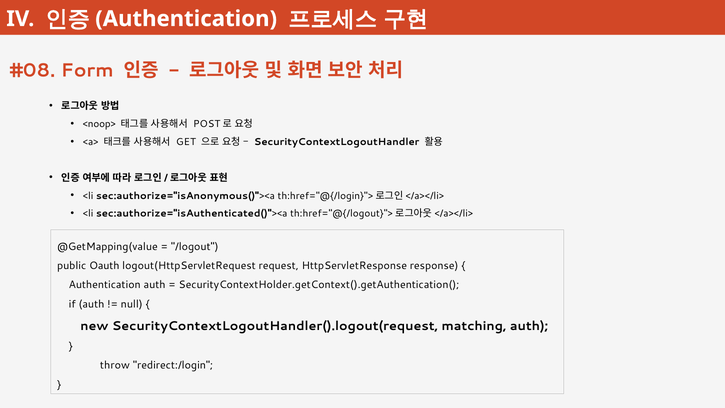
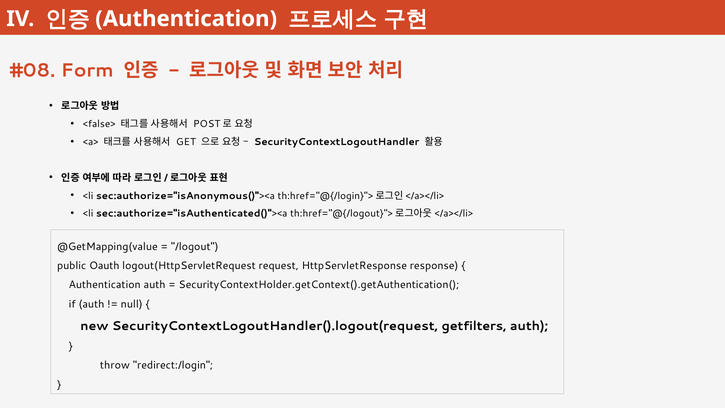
<noop>: <noop> -> <false>
matching: matching -> getfilters
